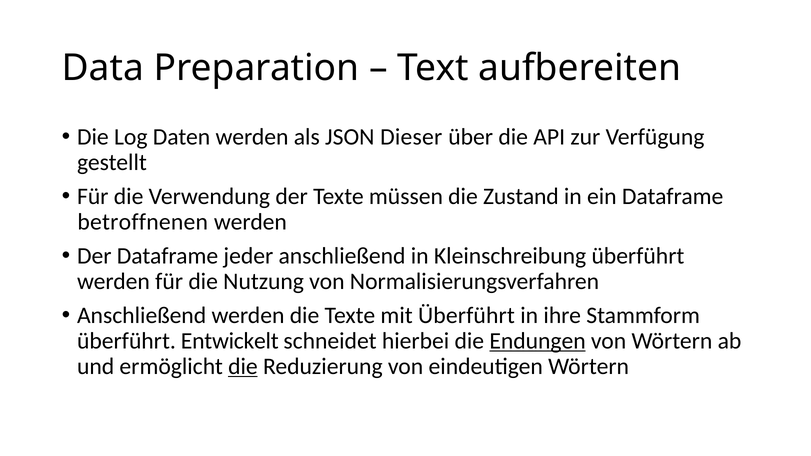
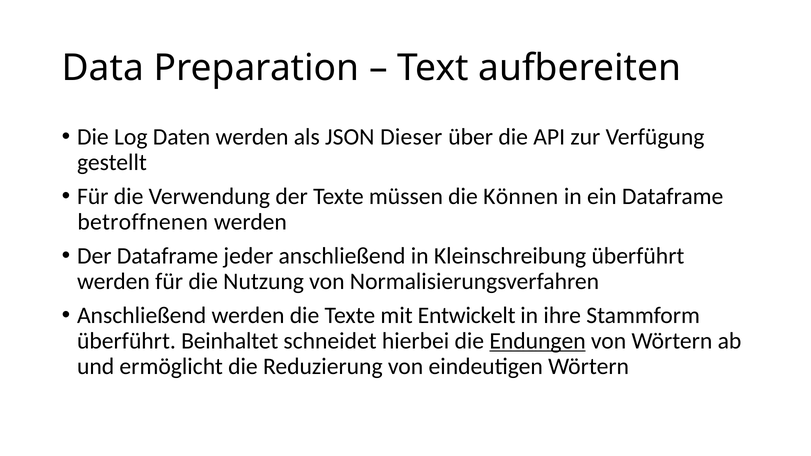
Zustand: Zustand -> Können
mit Überführt: Überführt -> Entwickelt
Entwickelt: Entwickelt -> Beinhaltet
die at (243, 366) underline: present -> none
